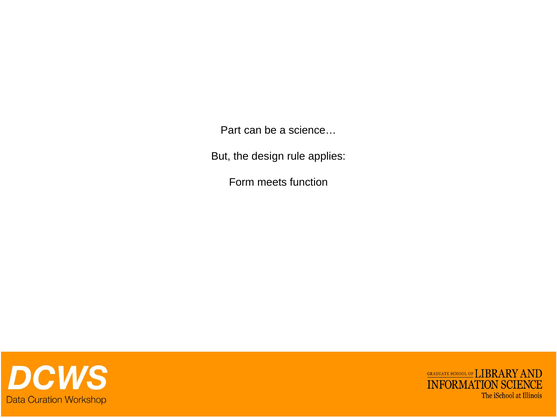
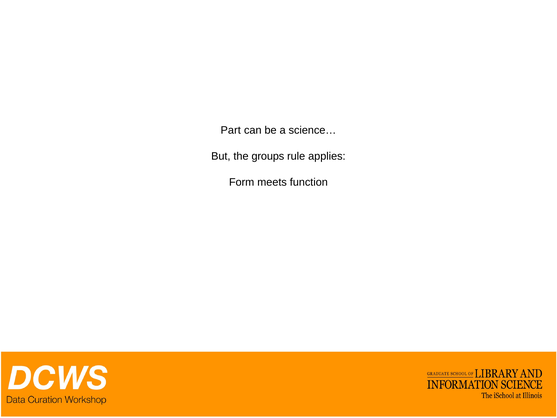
design: design -> groups
